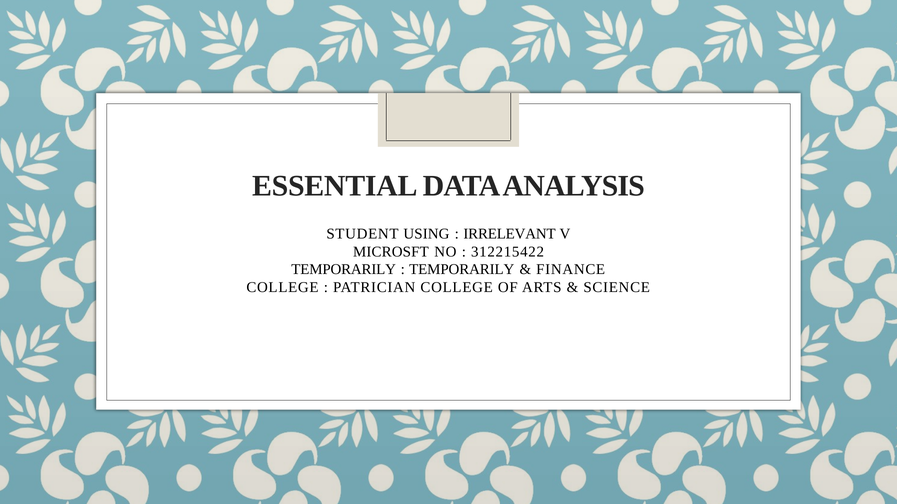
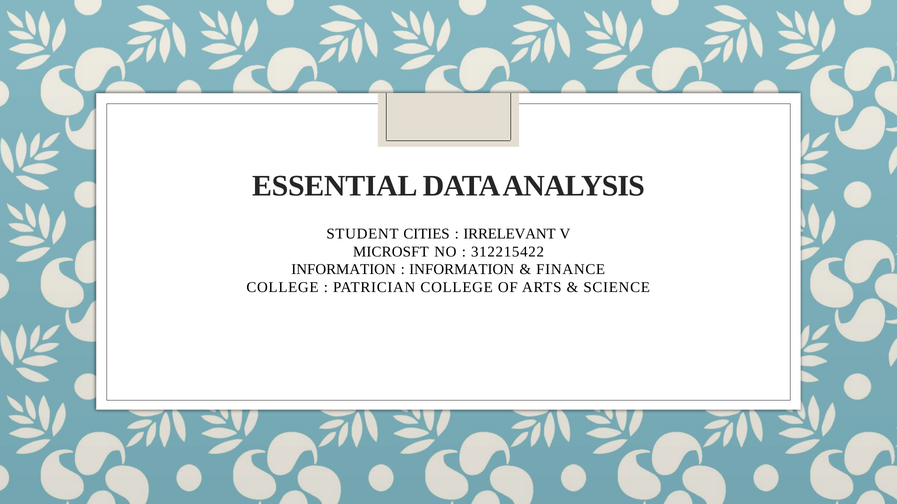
USING: USING -> CITIES
TEMPORARILY at (344, 270): TEMPORARILY -> INFORMATION
TEMPORARILY at (462, 270): TEMPORARILY -> INFORMATION
